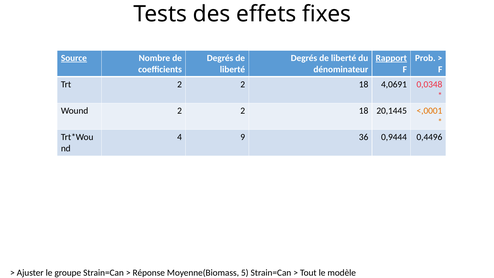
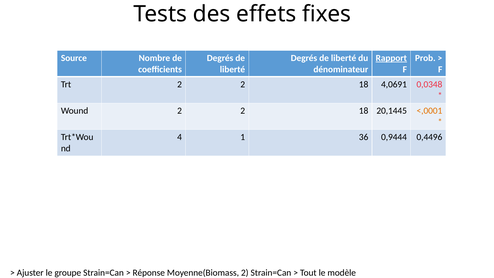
Source underline: present -> none
9: 9 -> 1
Moyenne(Biomass 5: 5 -> 2
